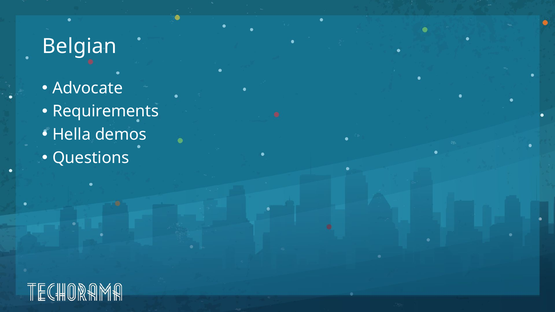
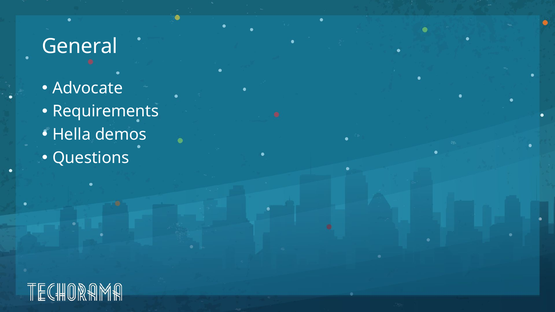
Belgian: Belgian -> General
